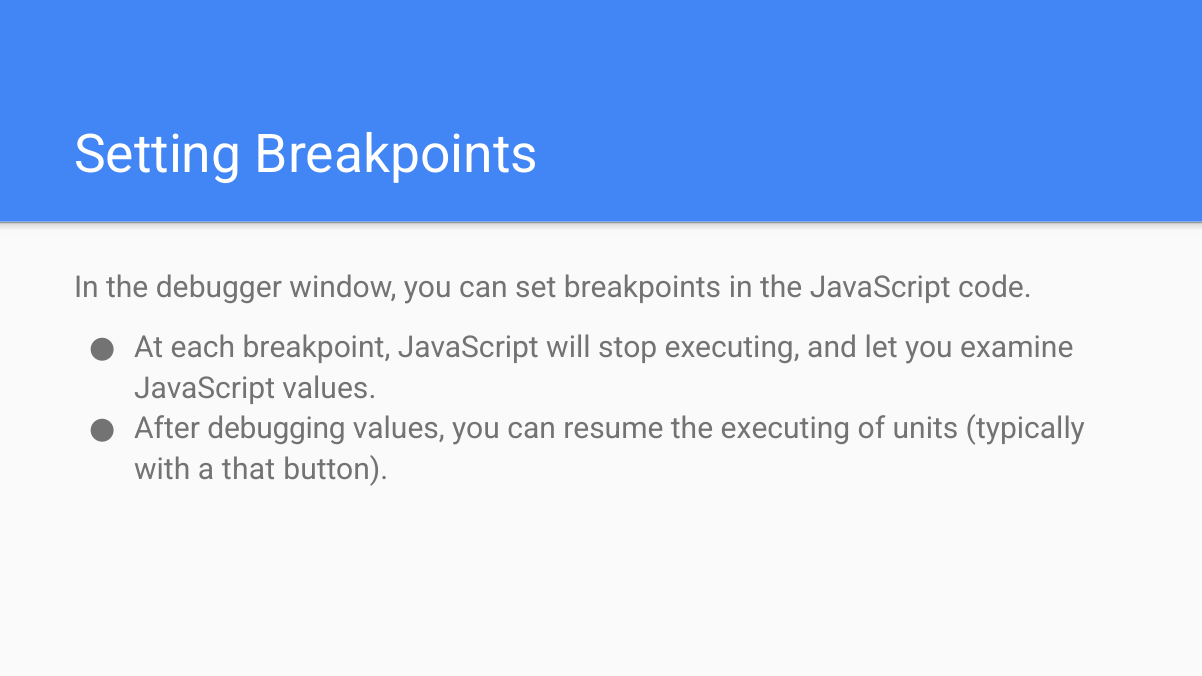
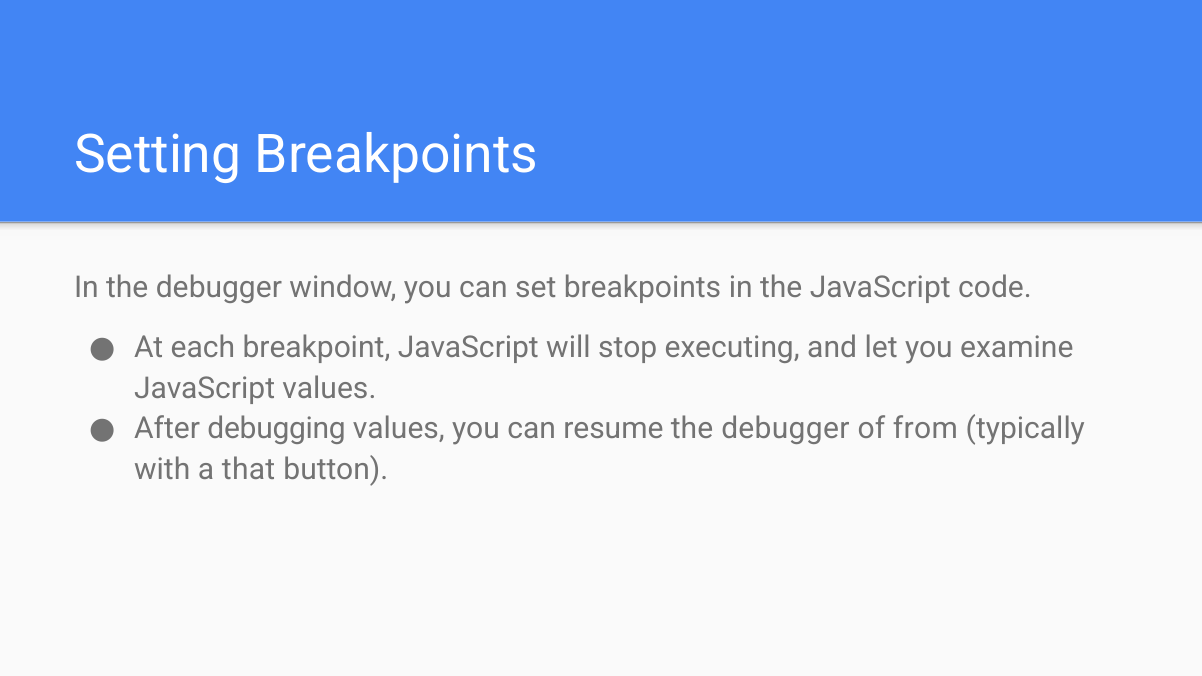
resume the executing: executing -> debugger
units: units -> from
